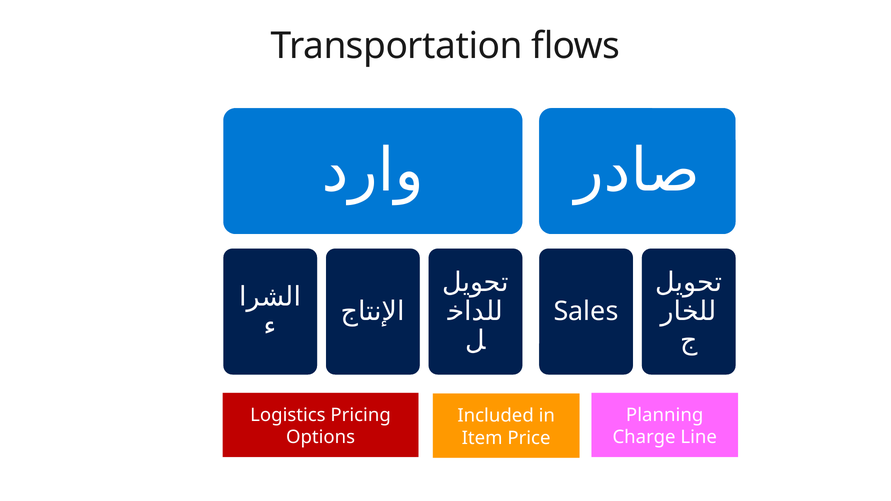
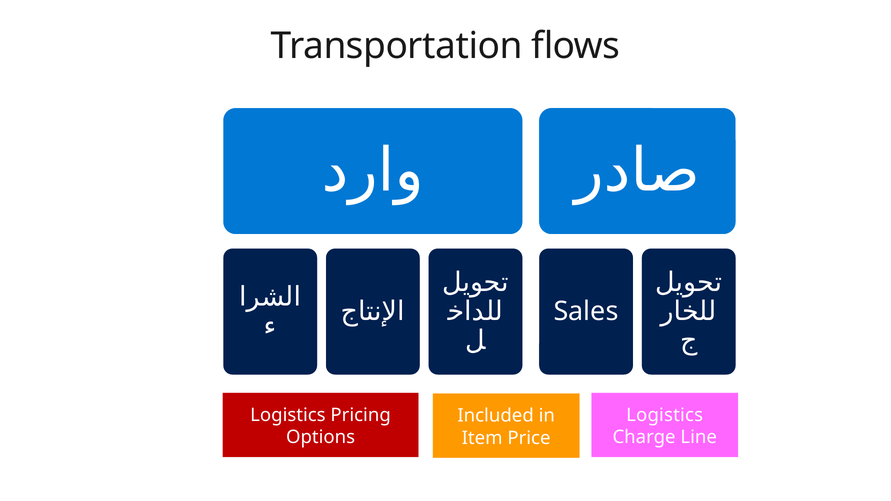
Planning at (665, 415): Planning -> Logistics
